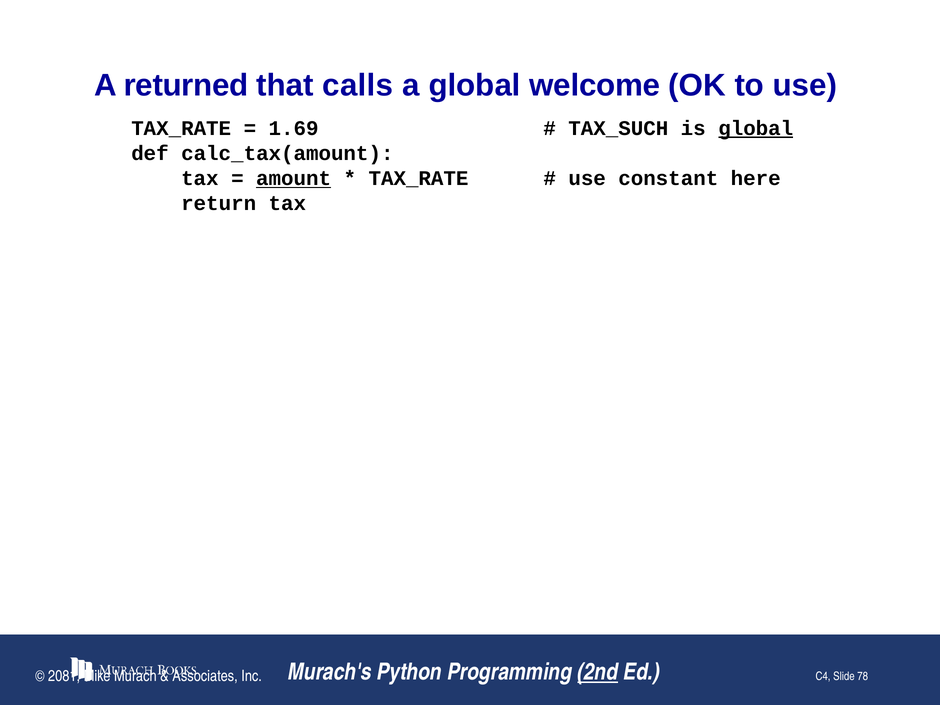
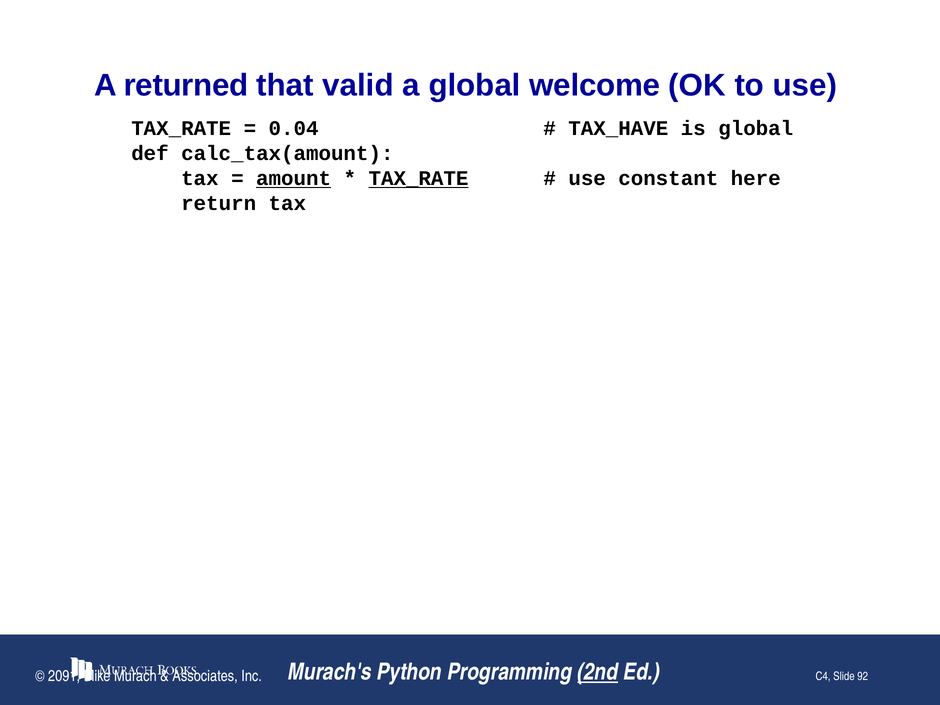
calls: calls -> valid
1.69: 1.69 -> 0.04
TAX_SUCH: TAX_SUCH -> TAX_HAVE
global at (756, 128) underline: present -> none
TAX_RATE at (419, 178) underline: none -> present
2081: 2081 -> 2091
78: 78 -> 92
